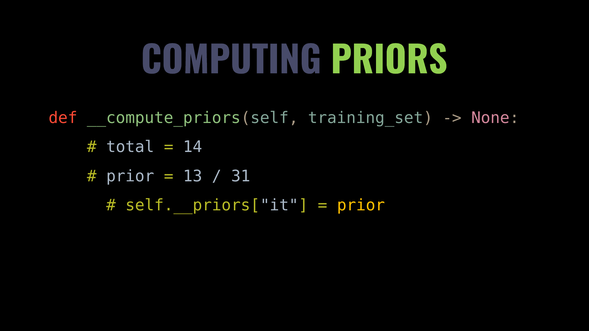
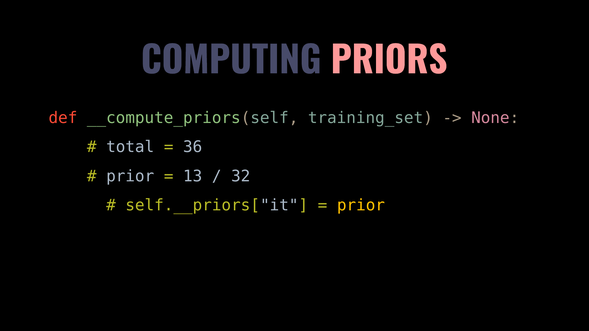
PRIORS colour: light green -> pink
14: 14 -> 36
31: 31 -> 32
